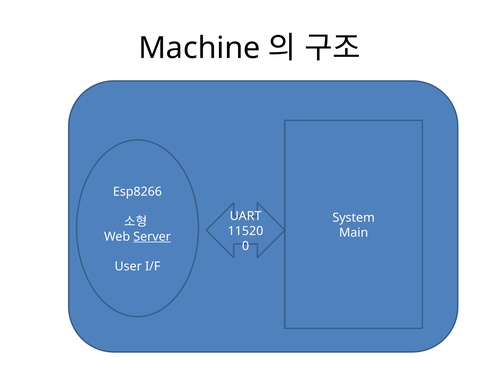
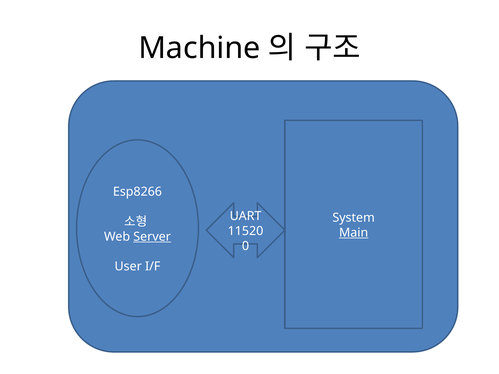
Main underline: none -> present
